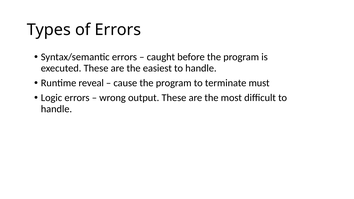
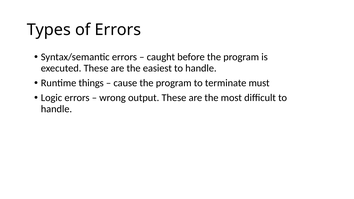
reveal: reveal -> things
